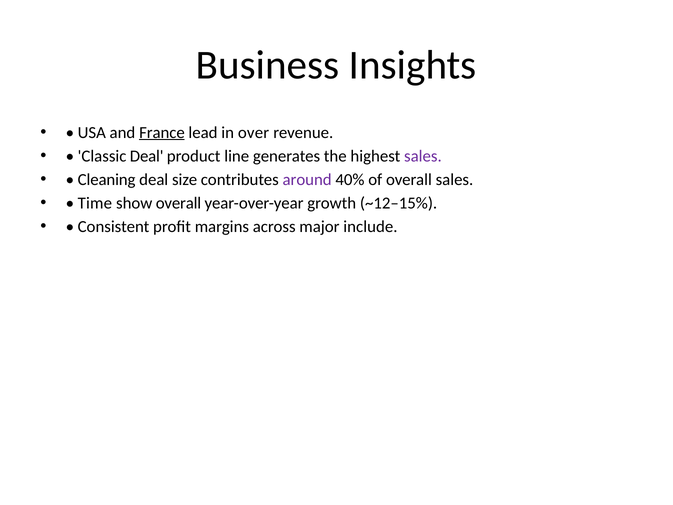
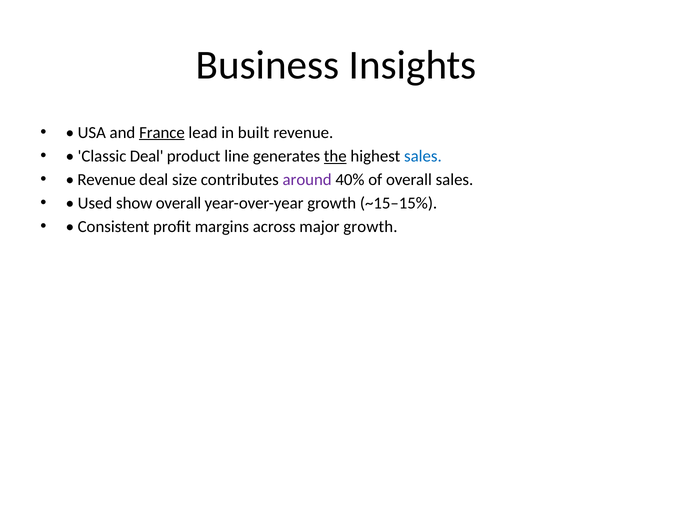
over: over -> built
the underline: none -> present
sales at (423, 156) colour: purple -> blue
Cleaning at (107, 180): Cleaning -> Revenue
Time: Time -> Used
~12–15%: ~12–15% -> ~15–15%
major include: include -> growth
